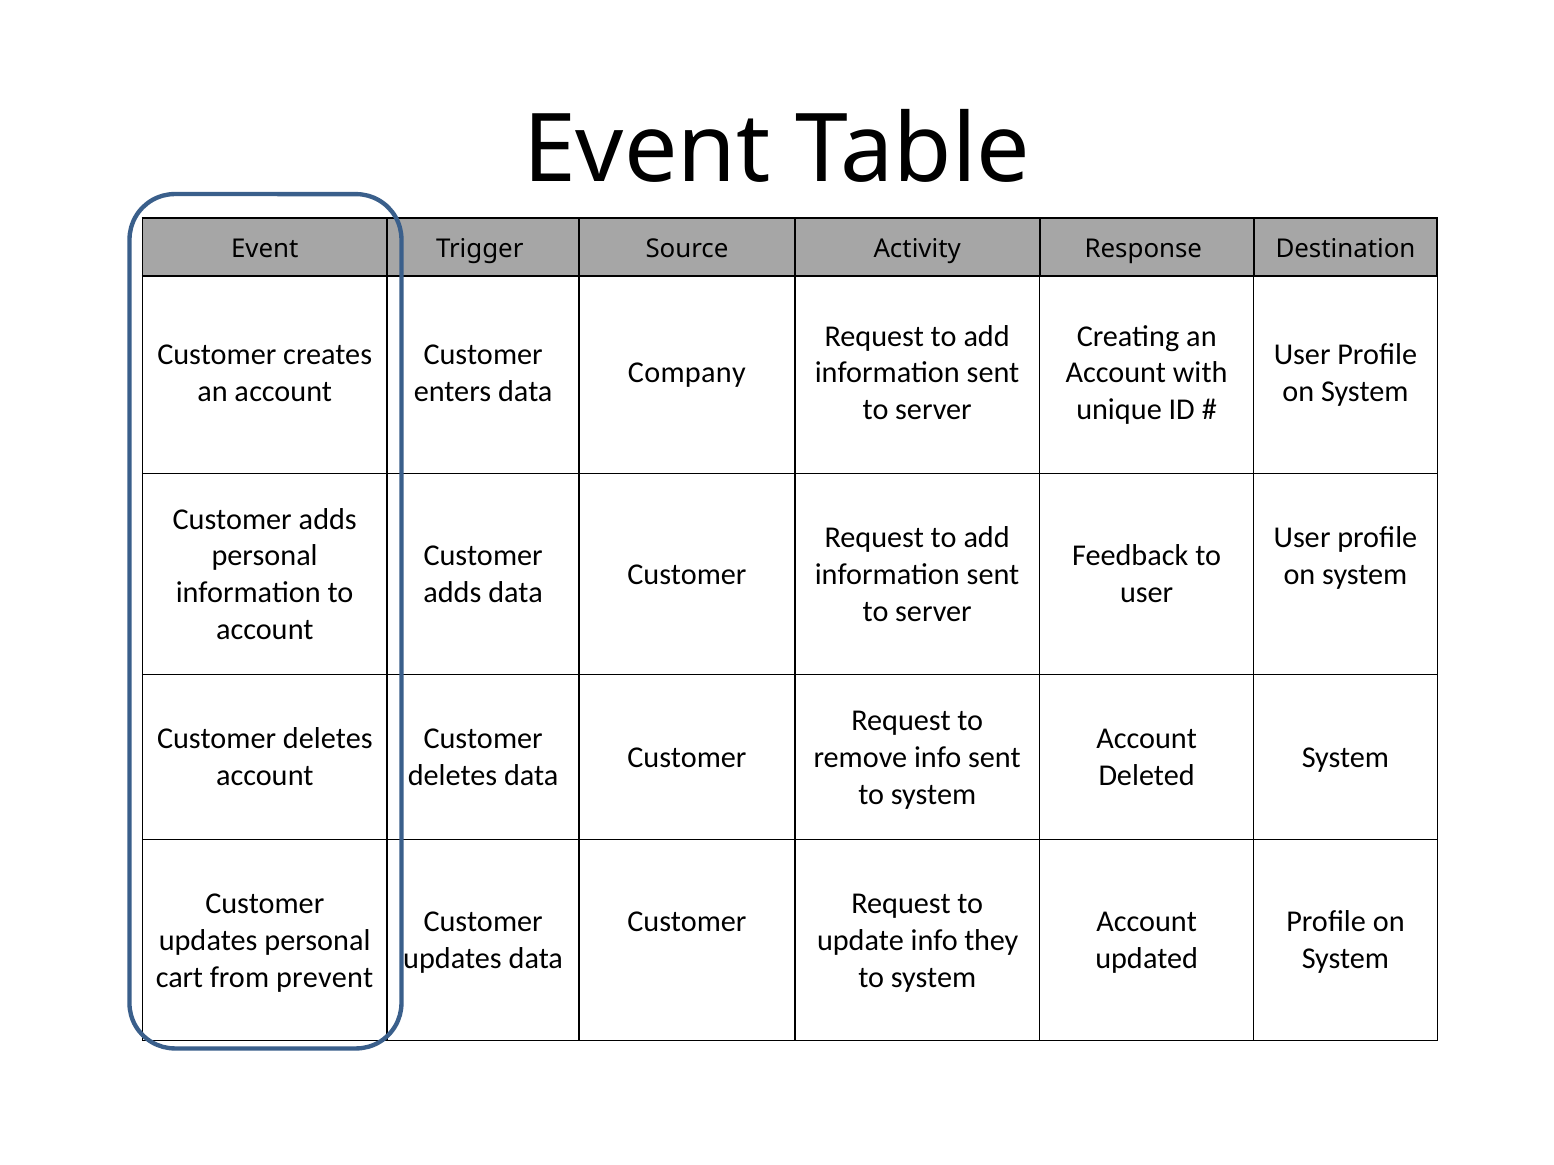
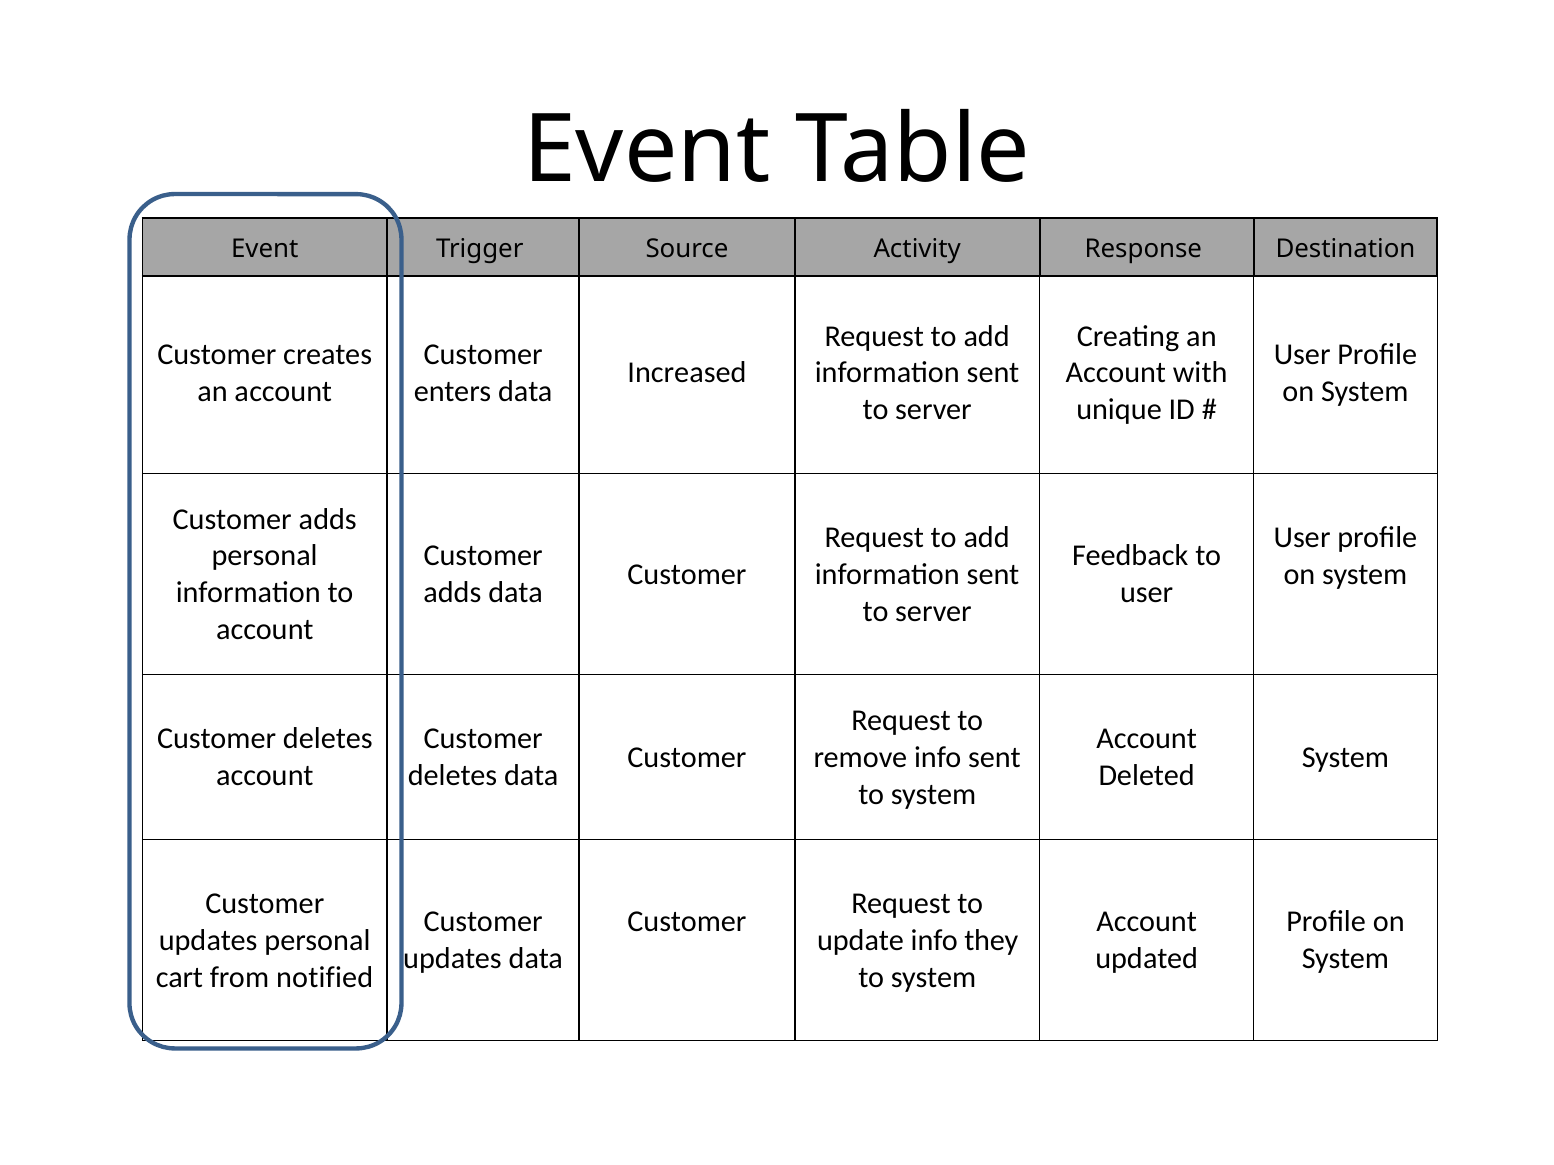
Company: Company -> Increased
prevent: prevent -> notified
